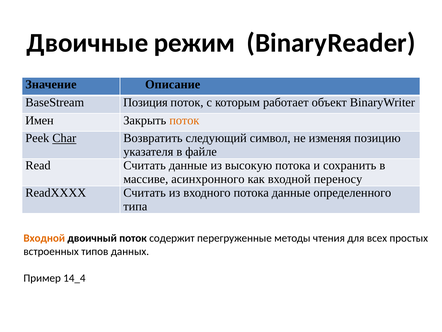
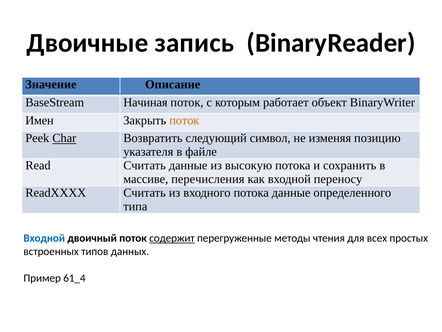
режим: режим -> запись
Позиция: Позиция -> Начиная
асинхронного: асинхронного -> перечисления
Входной at (44, 238) colour: orange -> blue
содержит underline: none -> present
14_4: 14_4 -> 61_4
